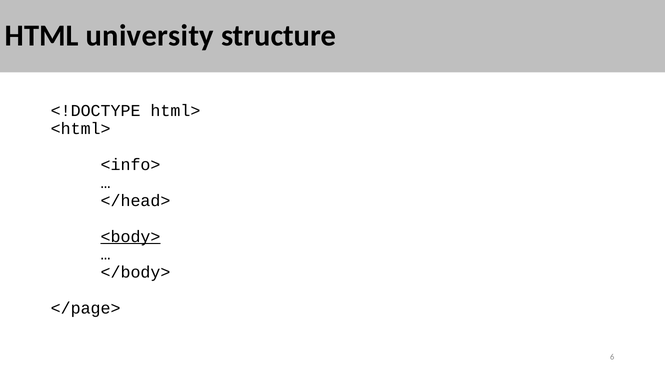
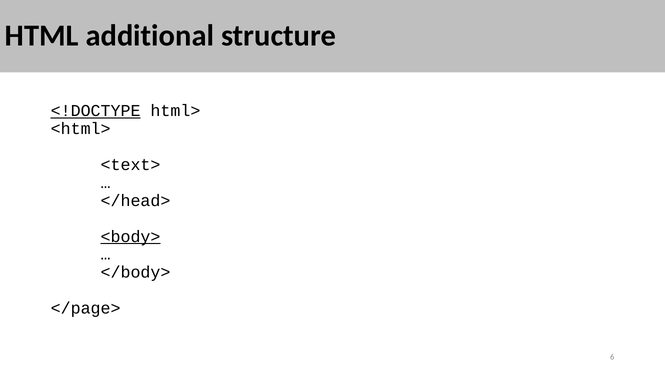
university: university -> additional
<!DOCTYPE underline: none -> present
<info>: <info> -> <text>
